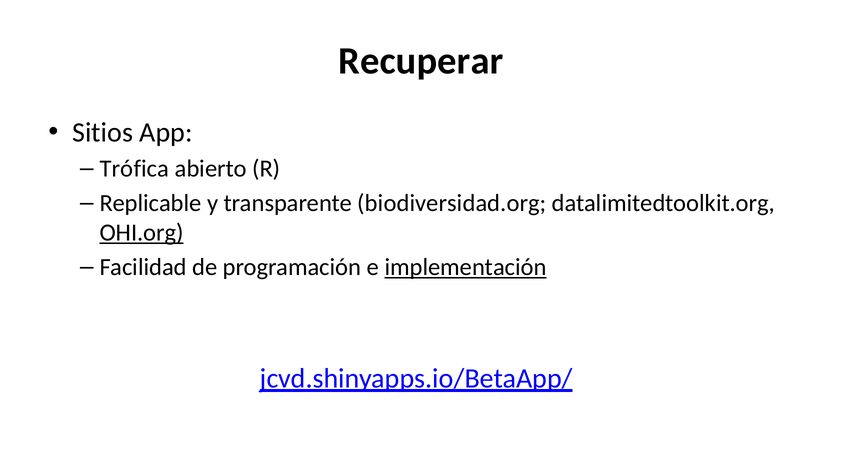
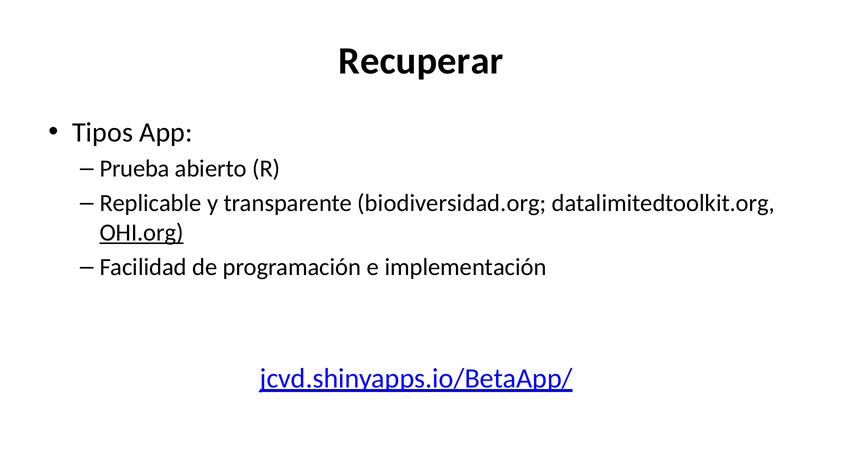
Sitios: Sitios -> Tipos
Trófica: Trófica -> Prueba
implementación underline: present -> none
